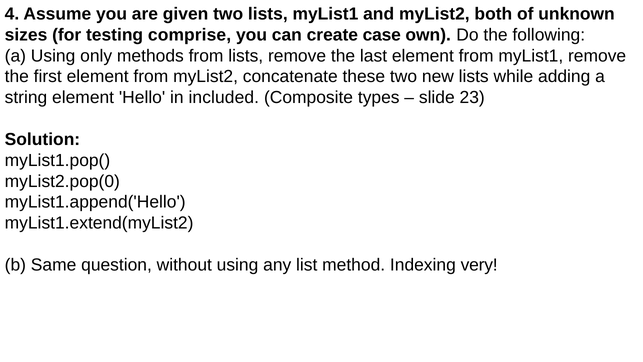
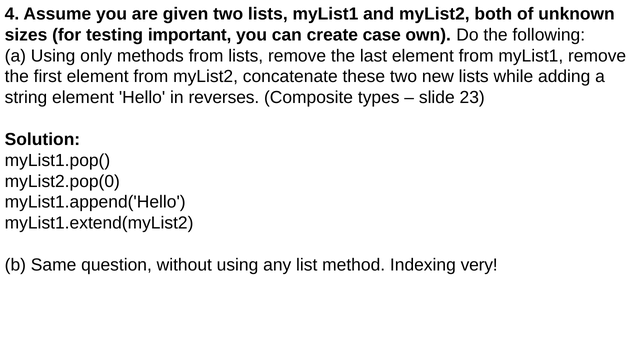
comprise: comprise -> important
included: included -> reverses
